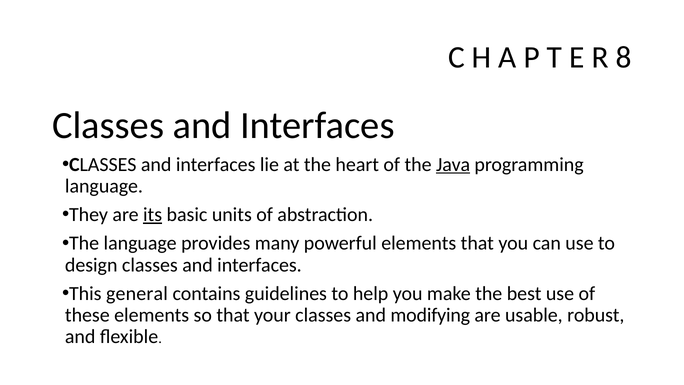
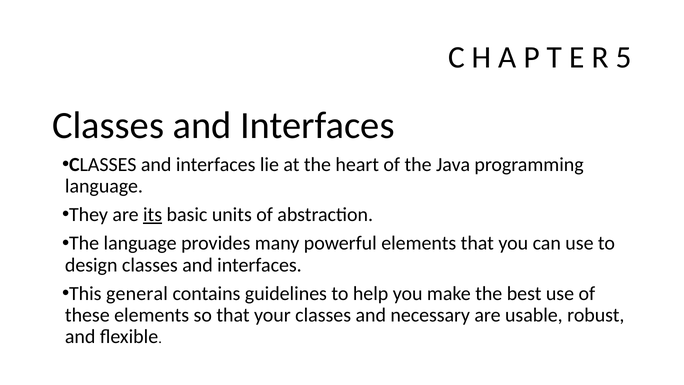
8: 8 -> 5
Java underline: present -> none
modifying: modifying -> necessary
